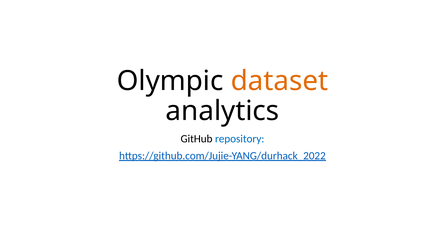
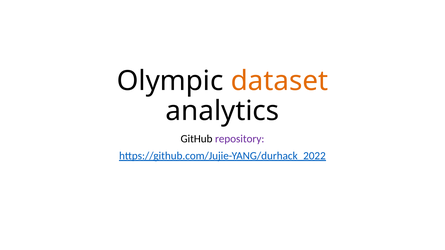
repository colour: blue -> purple
